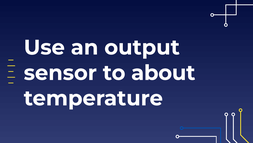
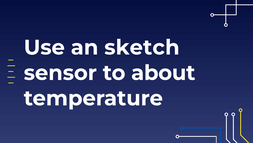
output: output -> sketch
